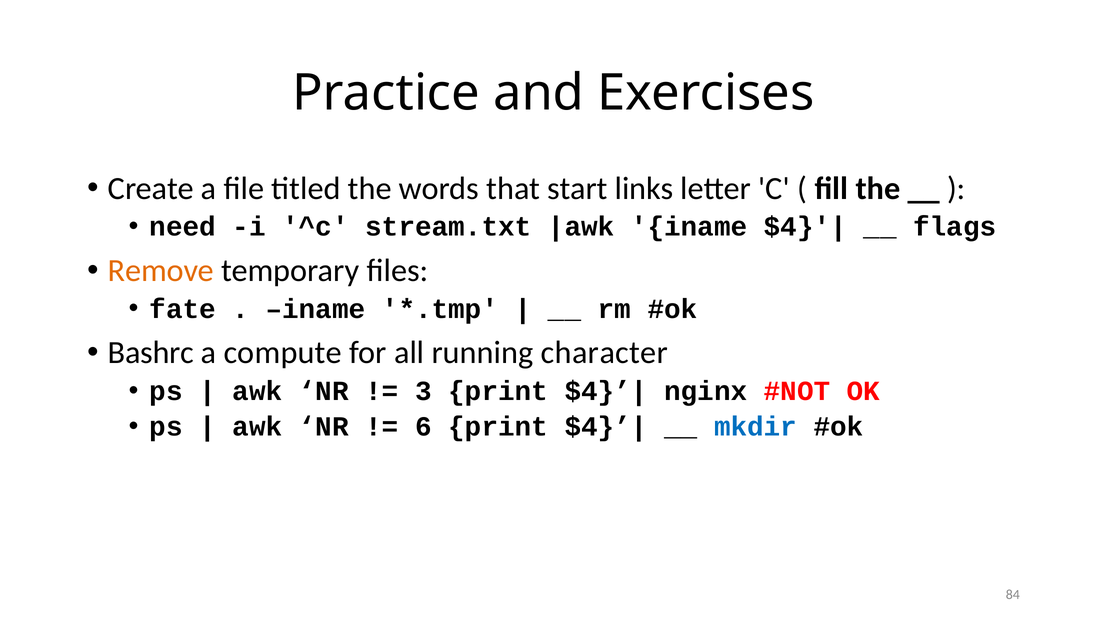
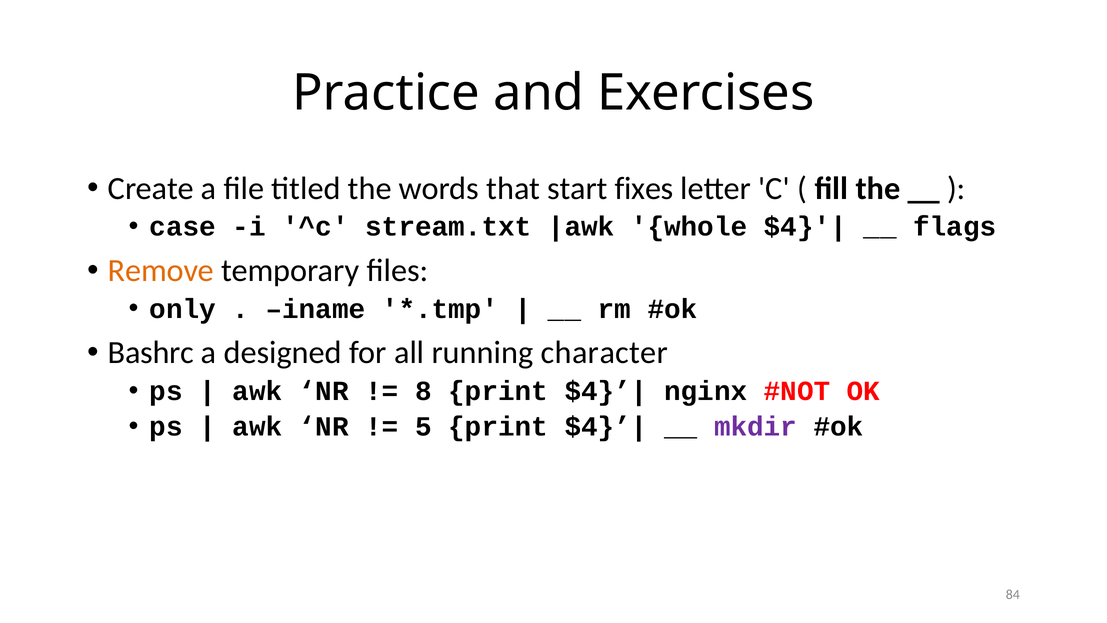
links: links -> fixes
need: need -> case
iname at (689, 227): iname -> whole
fate: fate -> only
compute: compute -> designed
3: 3 -> 8
6: 6 -> 5
mkdir colour: blue -> purple
